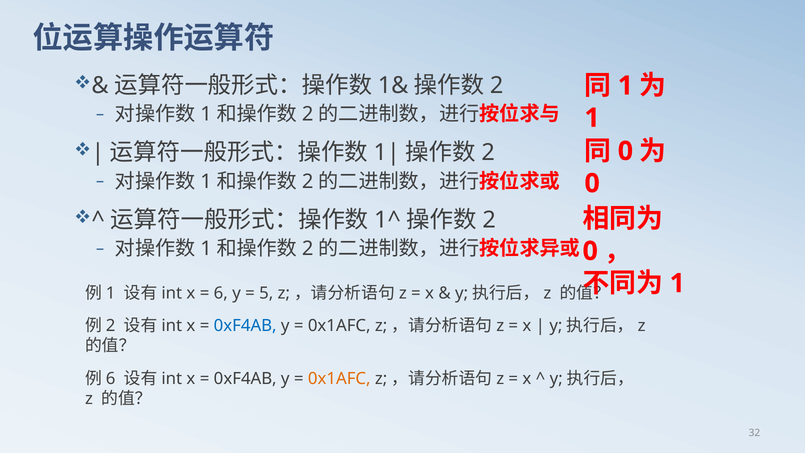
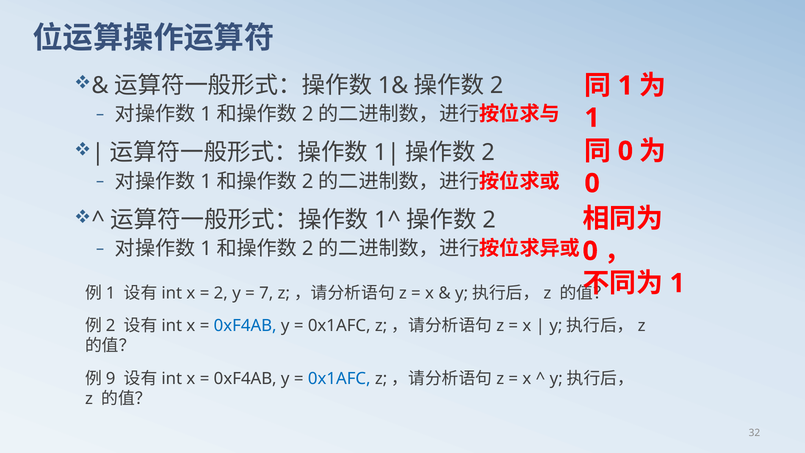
6 at (221, 293): 6 -> 2
5: 5 -> 7
6 at (111, 379): 6 -> 9
0x1AFC at (339, 379) colour: orange -> blue
